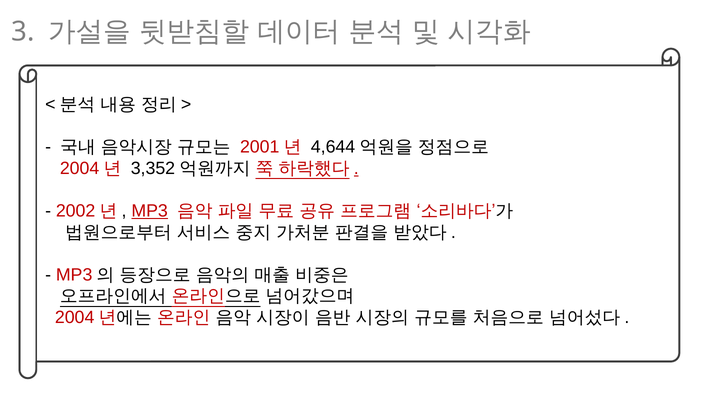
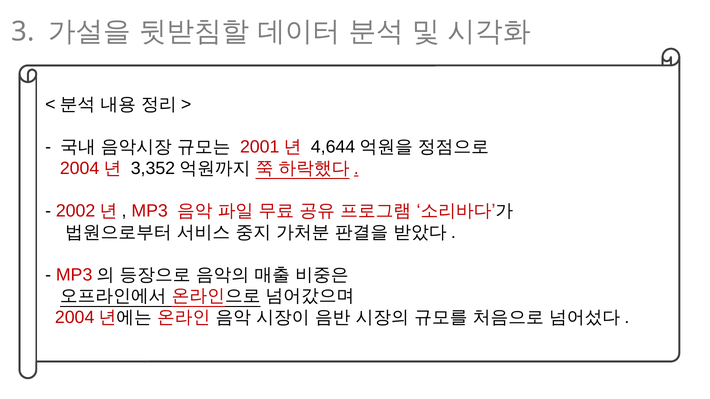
MP3 underline: present -> none
